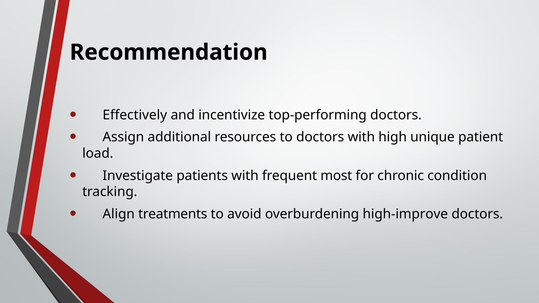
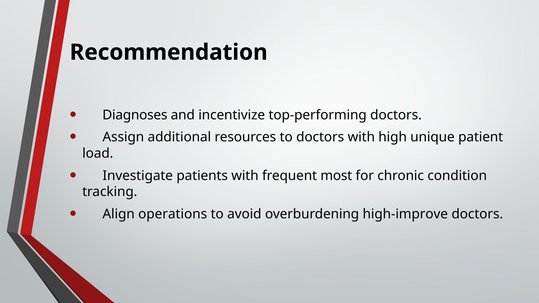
Effectively: Effectively -> Diagnoses
treatments: treatments -> operations
